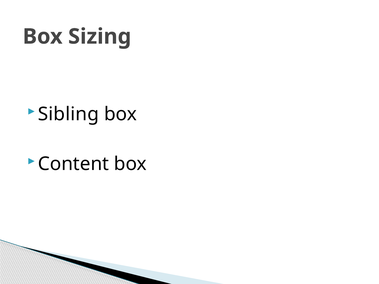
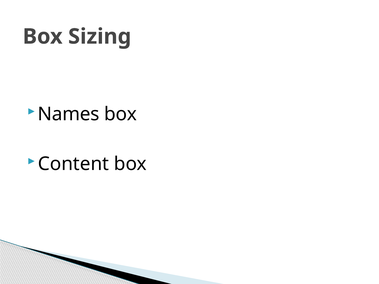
Sibling: Sibling -> Names
